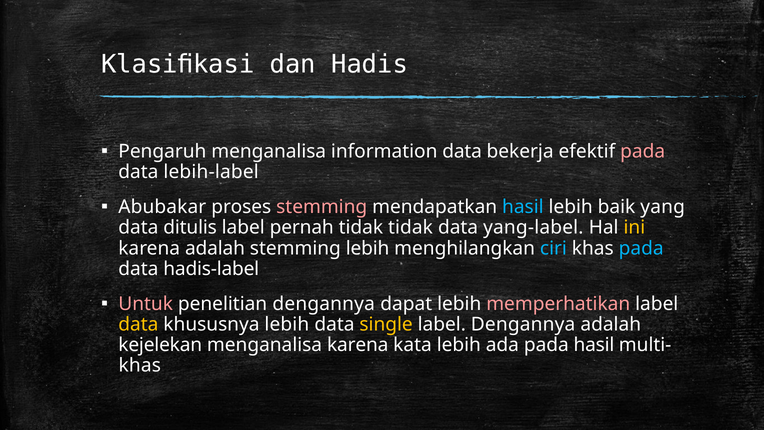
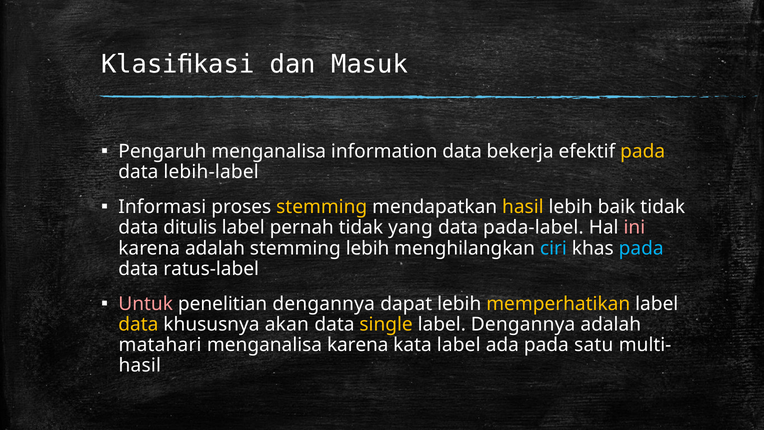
Hadis: Hadis -> Masuk
pada at (643, 151) colour: pink -> yellow
Abubakar: Abubakar -> Informasi
stemming at (322, 207) colour: pink -> yellow
hasil at (523, 207) colour: light blue -> yellow
baik yang: yang -> tidak
tidak tidak: tidak -> yang
yang-label: yang-label -> pada-label
ini colour: yellow -> pink
hadis-label: hadis-label -> ratus-label
memperhatikan colour: pink -> yellow
khususnya lebih: lebih -> akan
kejelekan: kejelekan -> matahari
kata lebih: lebih -> label
pada hasil: hasil -> satu
khas at (140, 366): khas -> hasil
